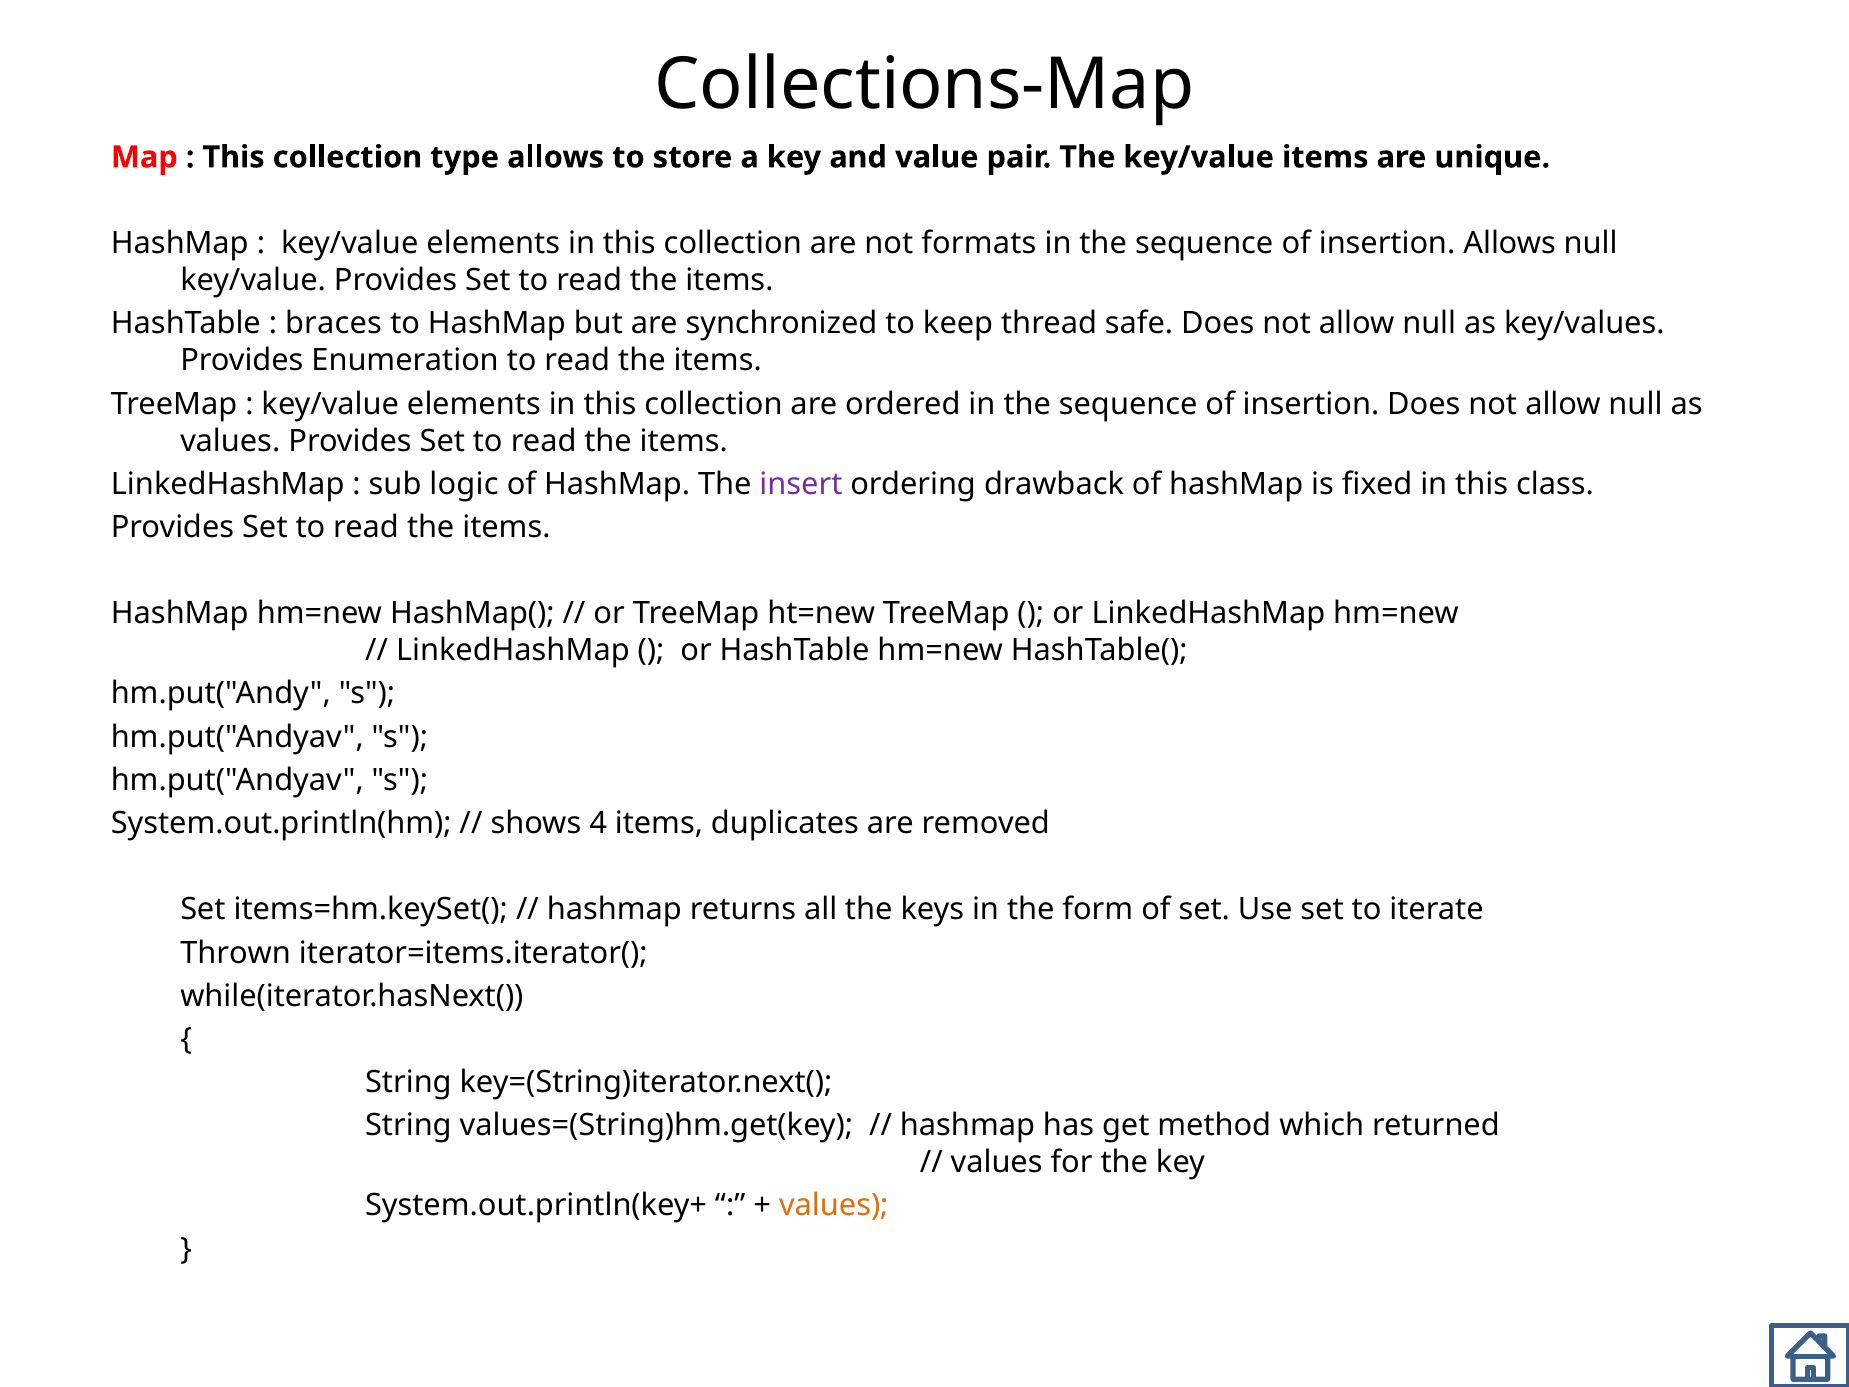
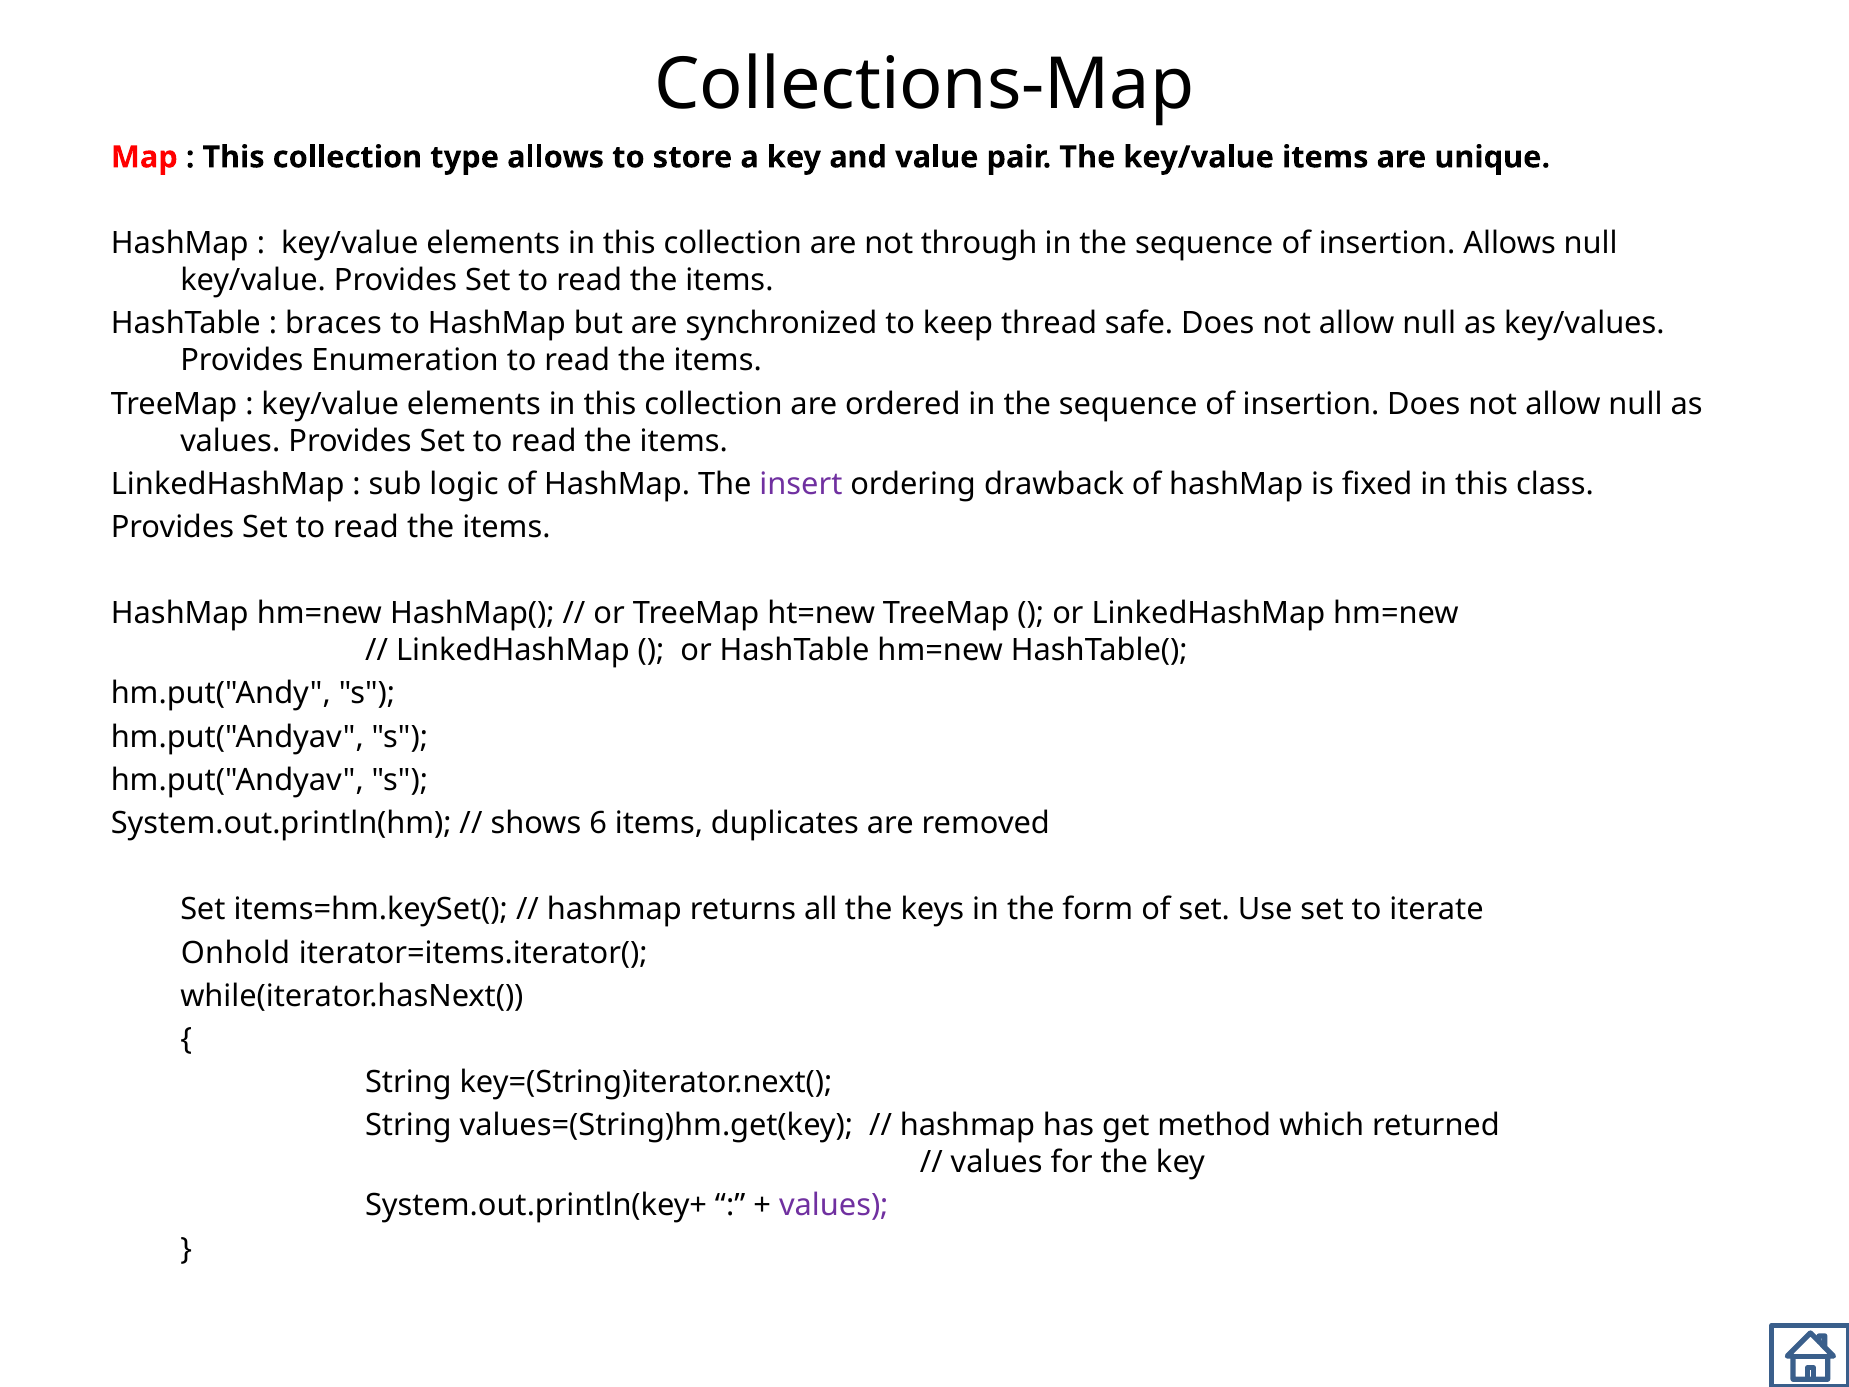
formats: formats -> through
4: 4 -> 6
Thrown: Thrown -> Onhold
values at (834, 1206) colour: orange -> purple
